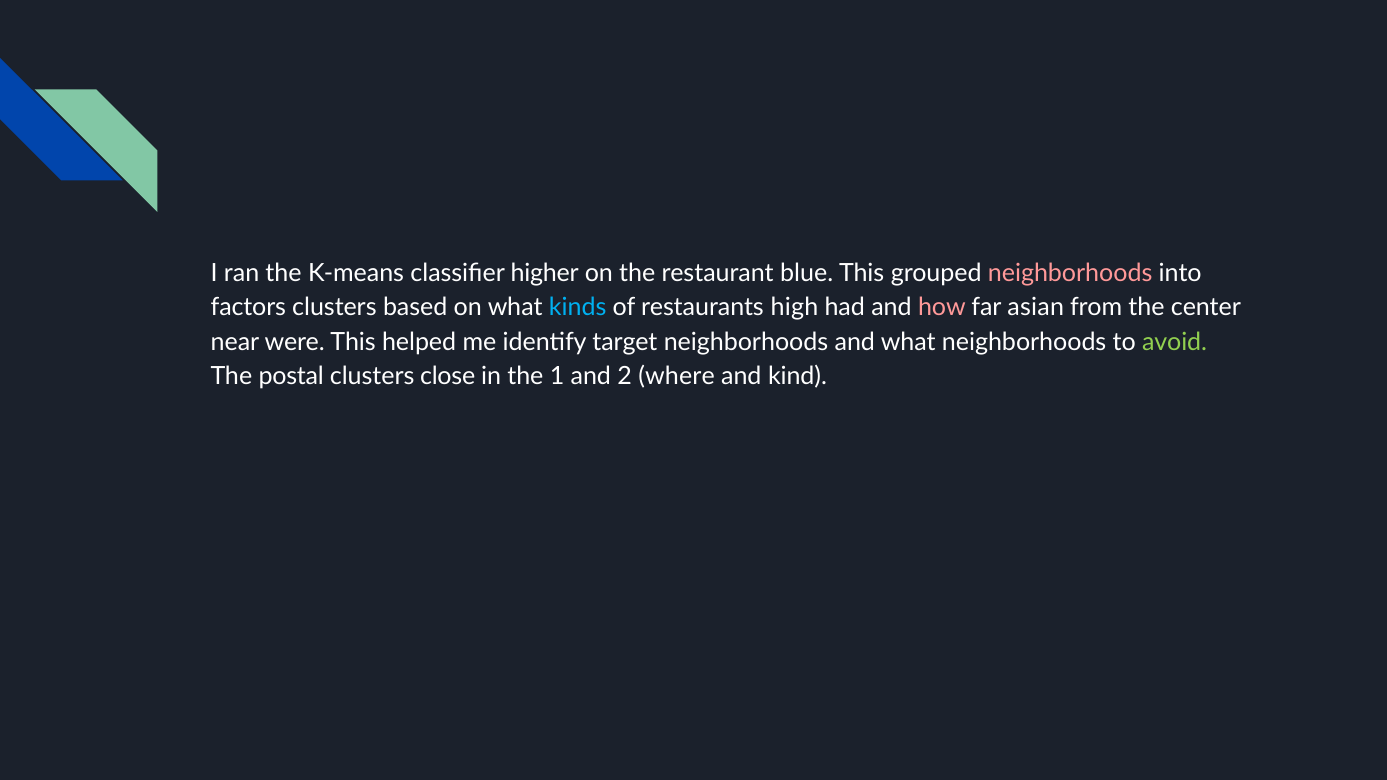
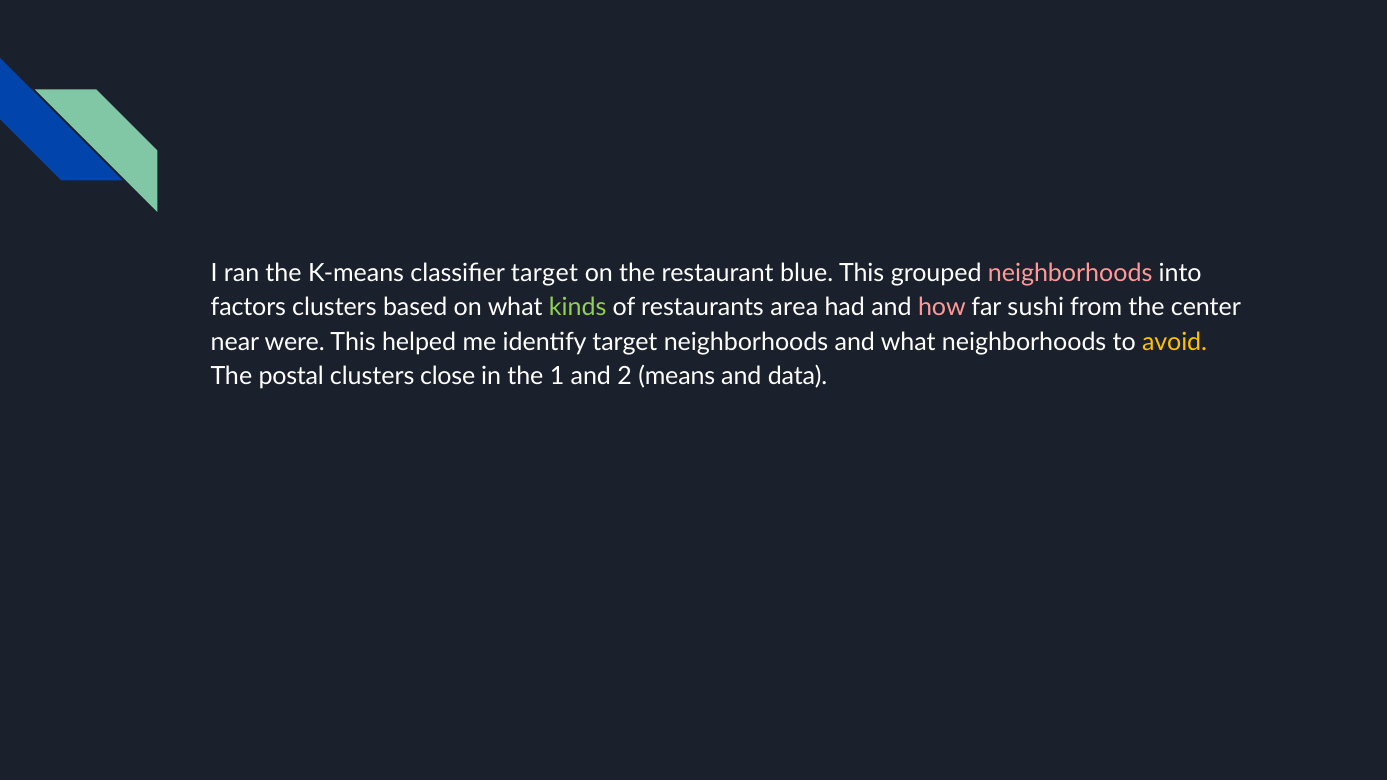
classifier higher: higher -> target
kinds colour: light blue -> light green
high: high -> area
asian: asian -> sushi
avoid colour: light green -> yellow
where: where -> means
kind: kind -> data
